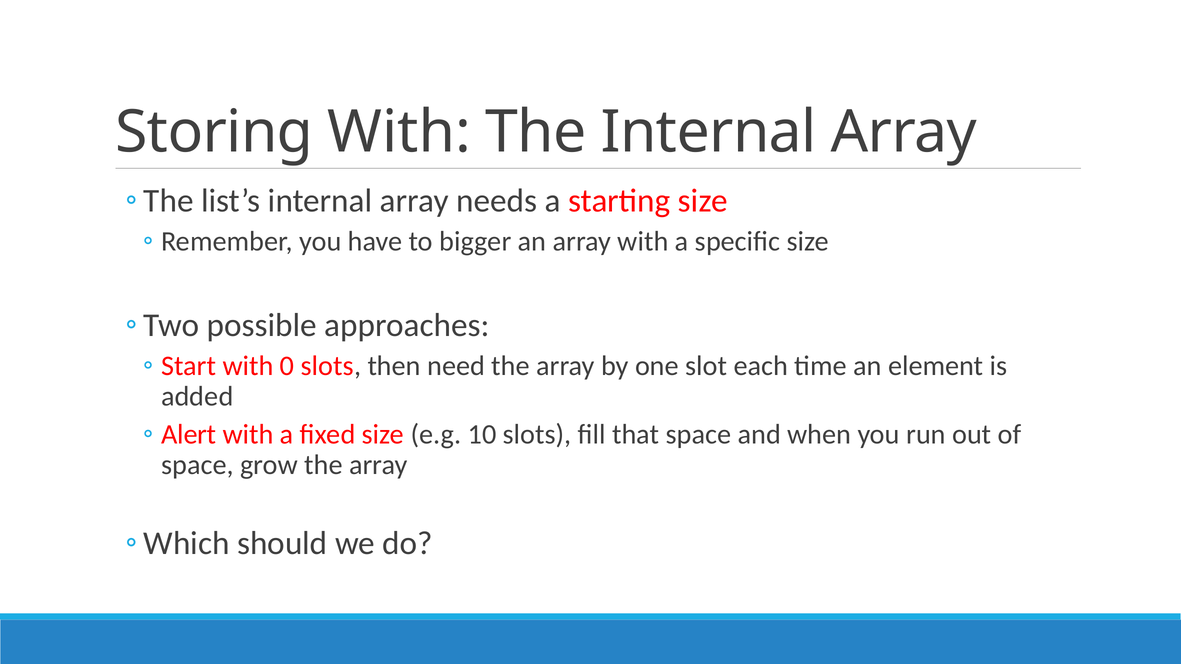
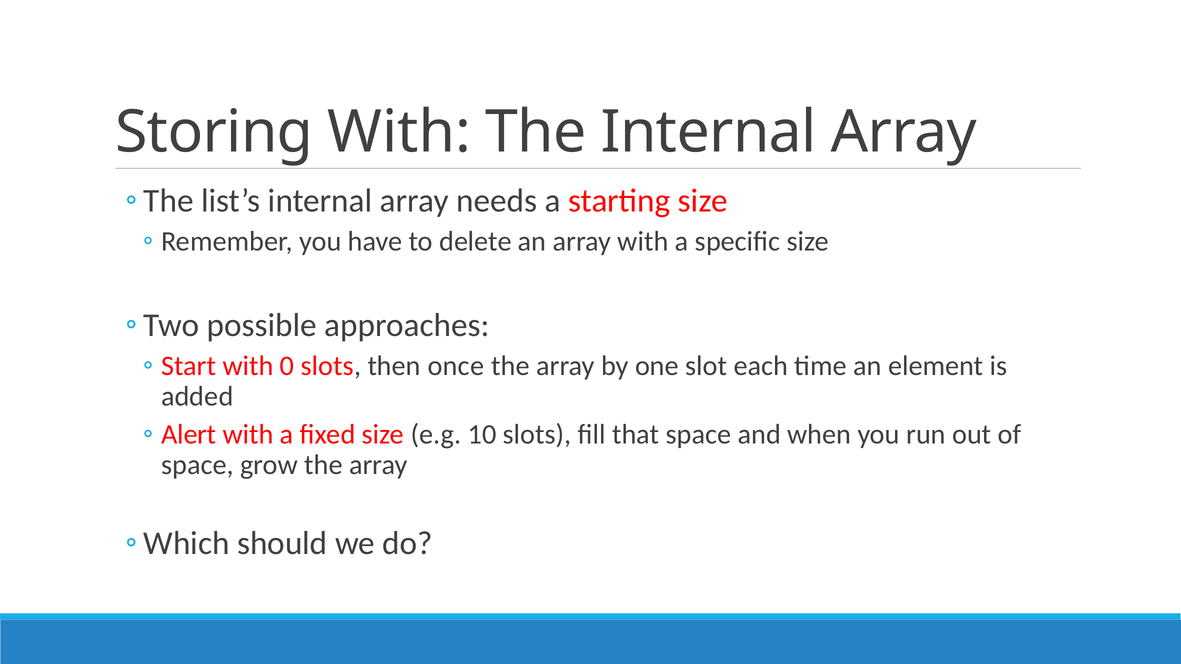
bigger: bigger -> delete
need: need -> once
